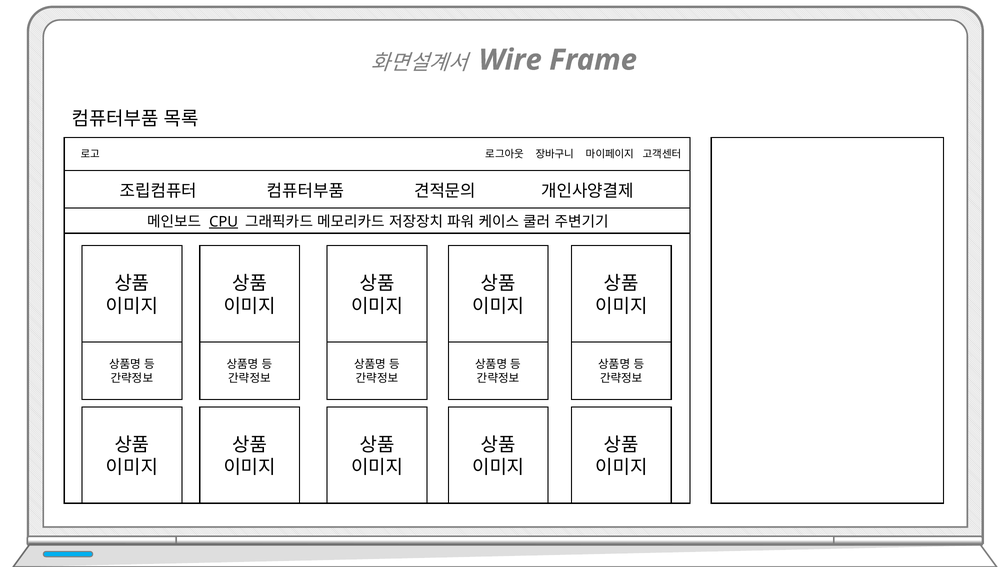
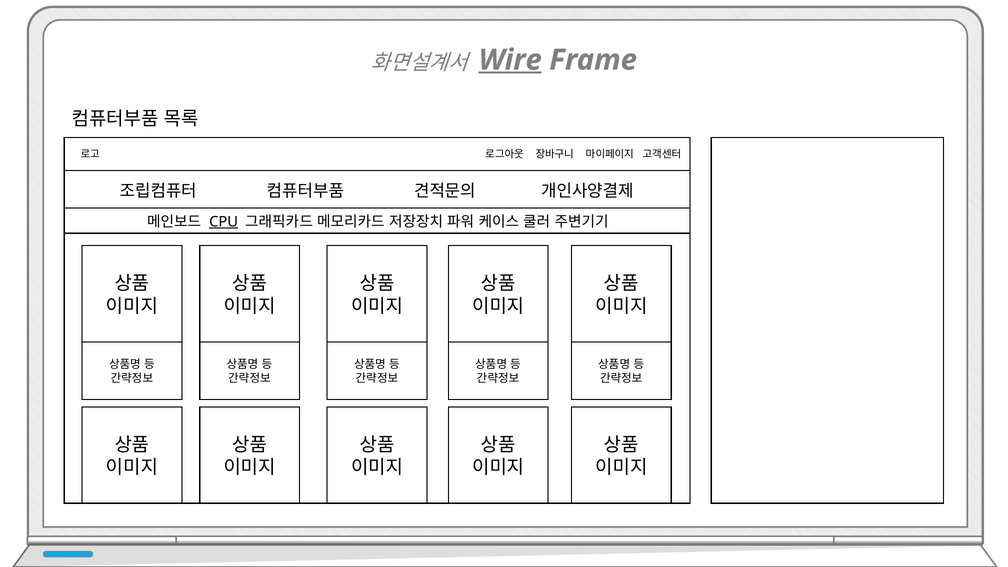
Wire underline: none -> present
